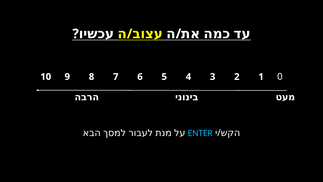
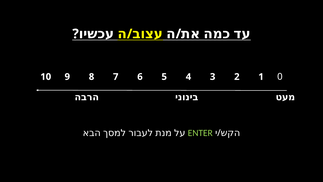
ENTER colour: light blue -> light green
